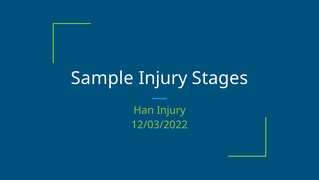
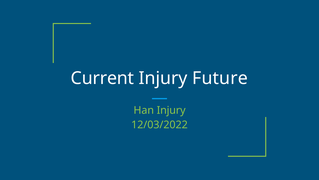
Sample: Sample -> Current
Stages: Stages -> Future
